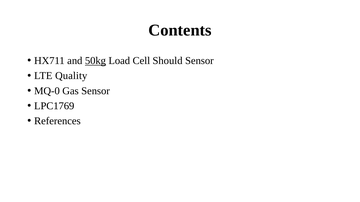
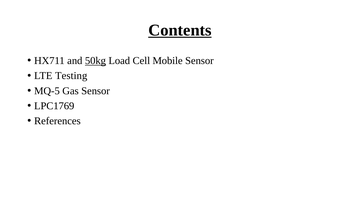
Contents underline: none -> present
Should: Should -> Mobile
Quality: Quality -> Testing
MQ-0: MQ-0 -> MQ-5
